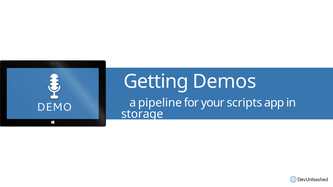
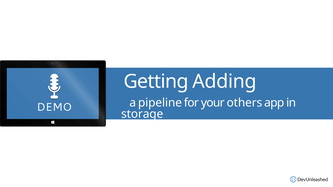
Demos: Demos -> Adding
scripts: scripts -> others
